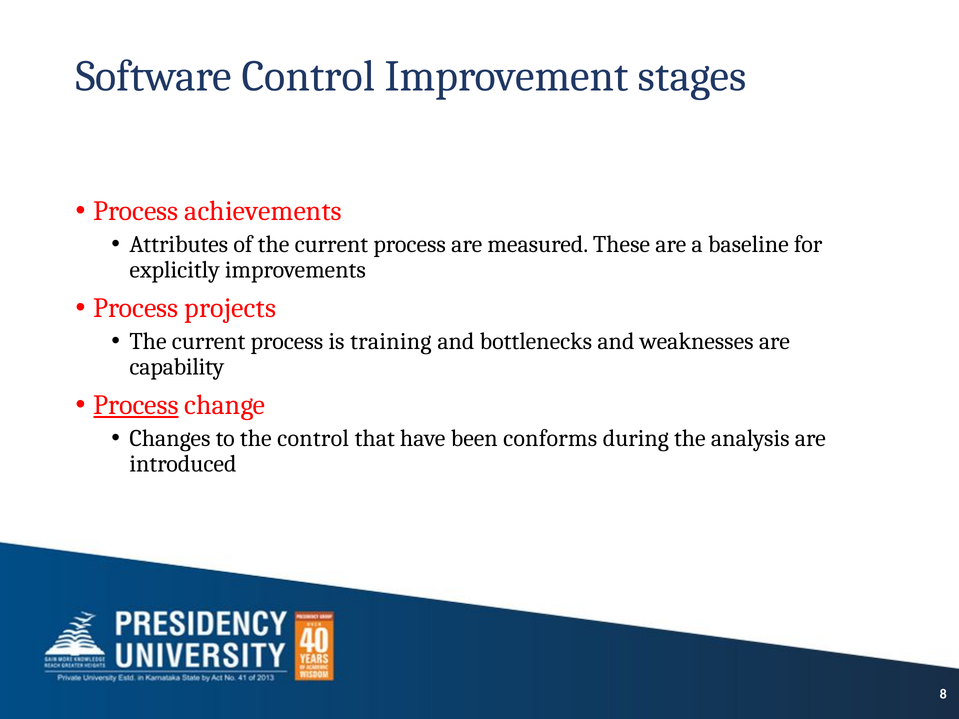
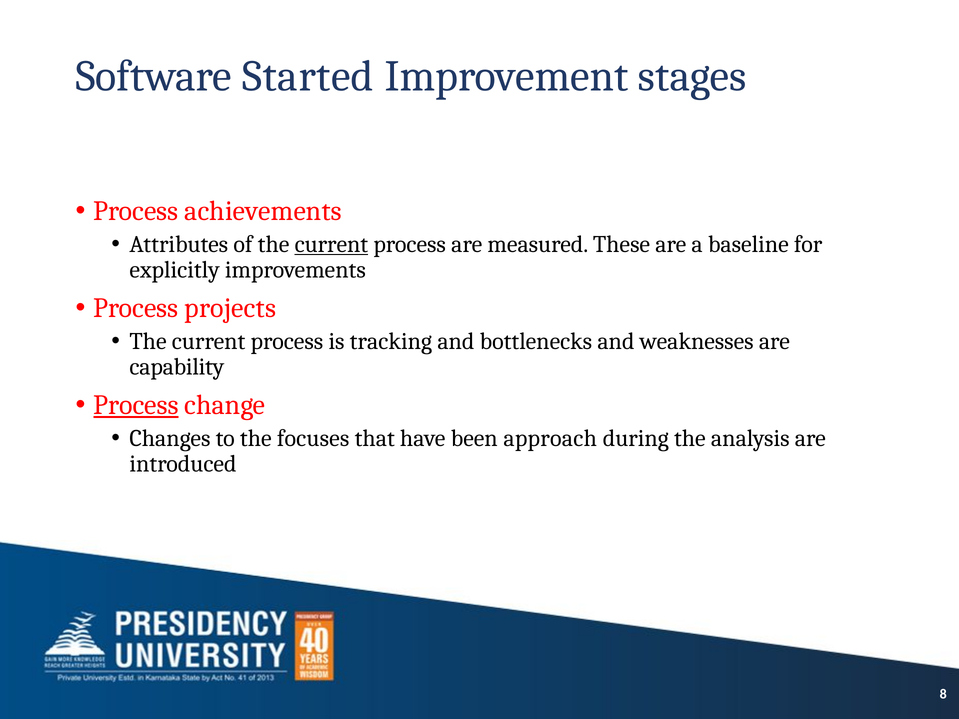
Software Control: Control -> Started
current at (331, 244) underline: none -> present
training: training -> tracking
the control: control -> focuses
conforms: conforms -> approach
